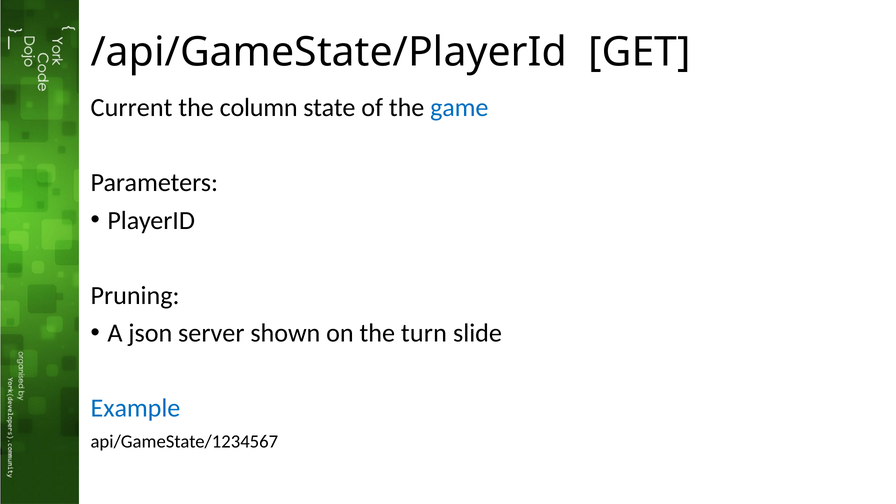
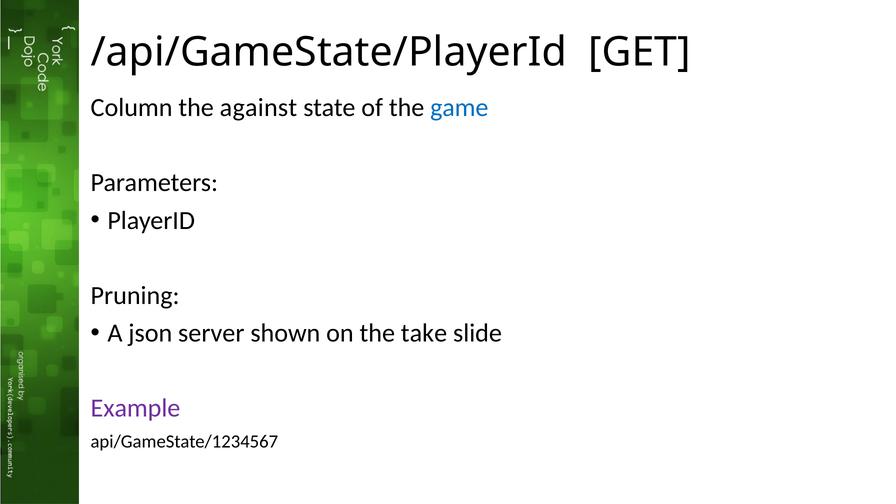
Current: Current -> Column
column: column -> against
turn: turn -> take
Example colour: blue -> purple
